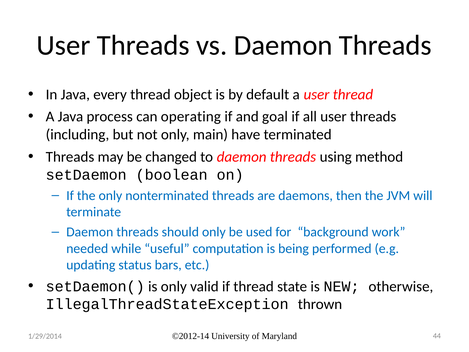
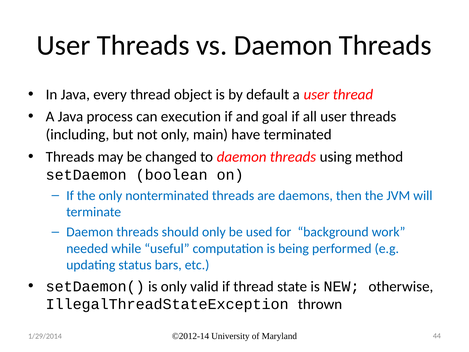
operating: operating -> execution
